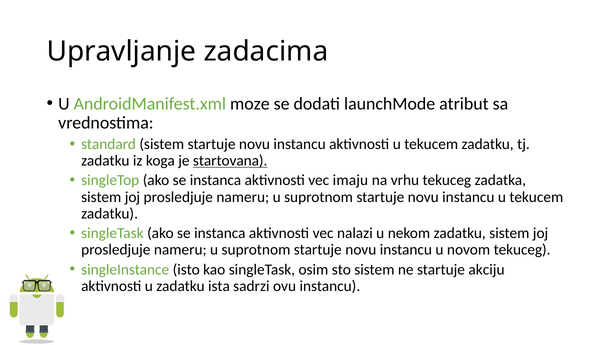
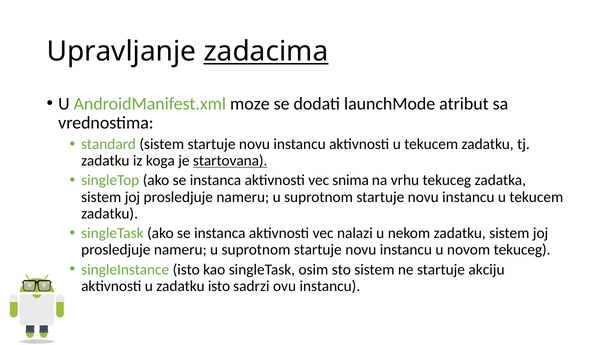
zadacima underline: none -> present
imaju: imaju -> snima
zadatku ista: ista -> isto
